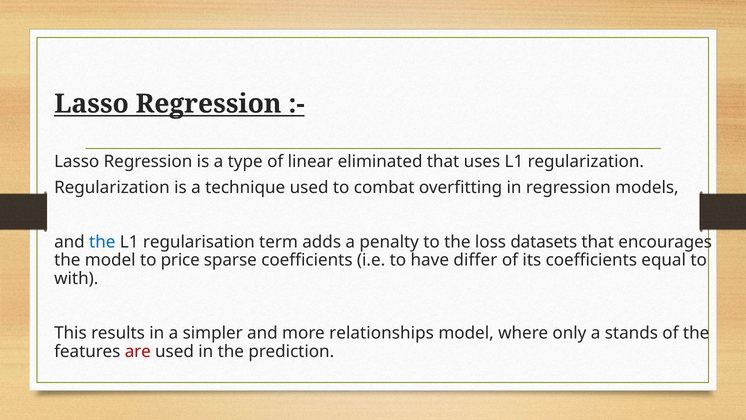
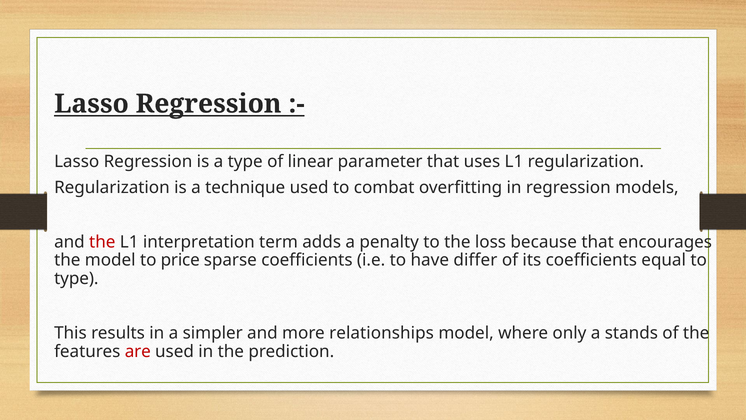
eliminated: eliminated -> parameter
the at (102, 242) colour: blue -> red
regularisation: regularisation -> interpretation
datasets: datasets -> because
with at (76, 279): with -> type
